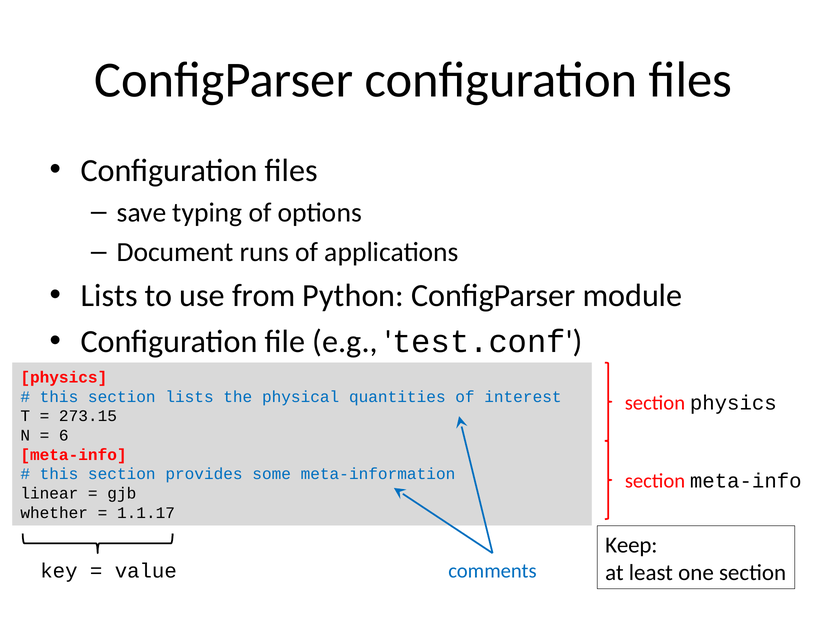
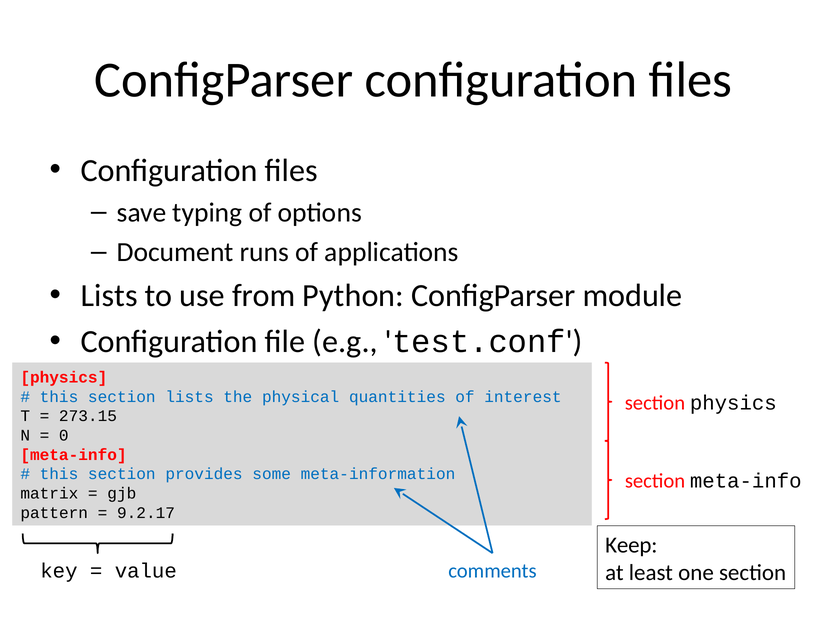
6: 6 -> 0
linear: linear -> matrix
whether: whether -> pattern
1.1.17: 1.1.17 -> 9.2.17
